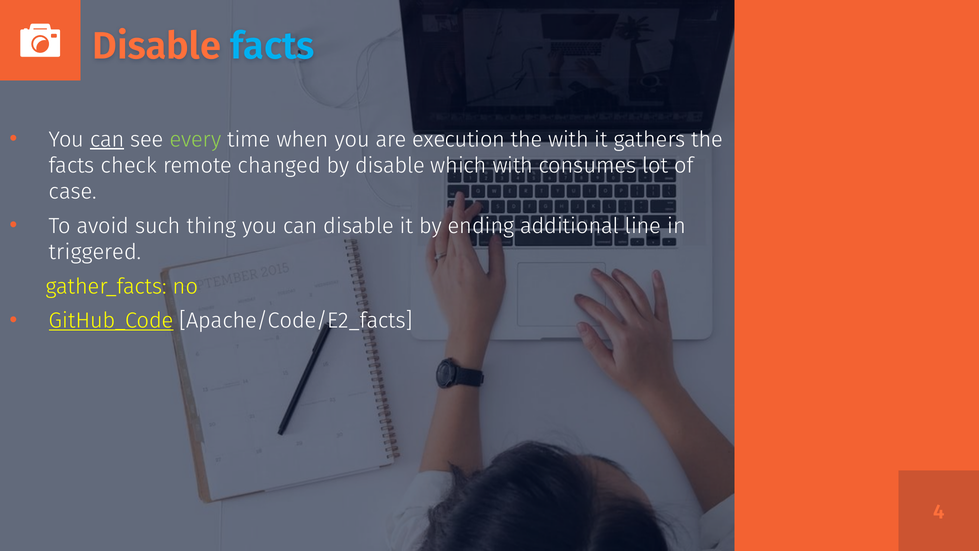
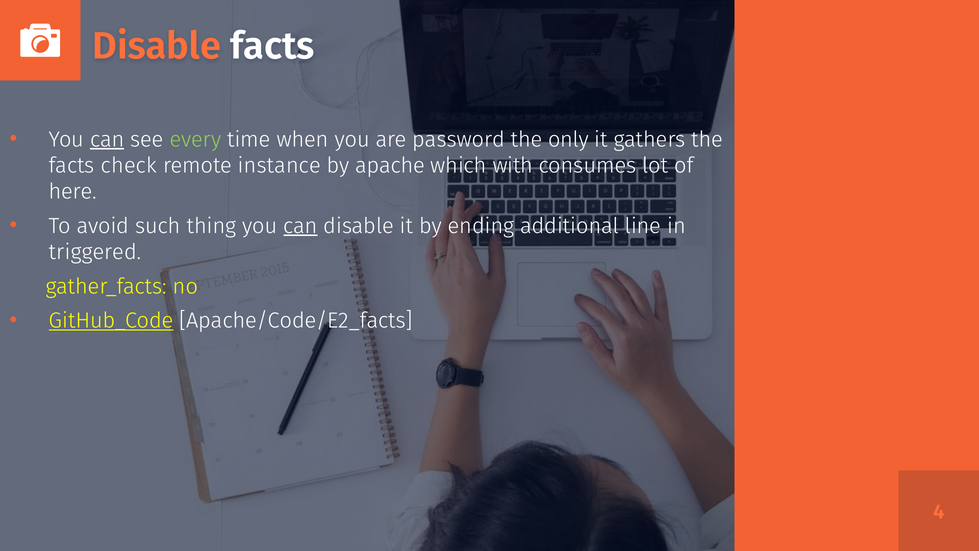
facts at (272, 46) colour: light blue -> white
execution: execution -> password
the with: with -> only
changed: changed -> instance
by disable: disable -> apache
case: case -> here
can at (300, 226) underline: none -> present
